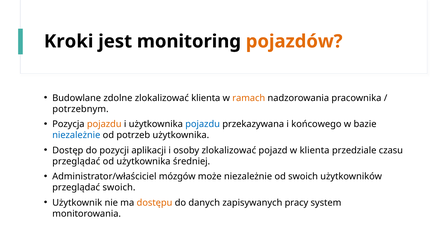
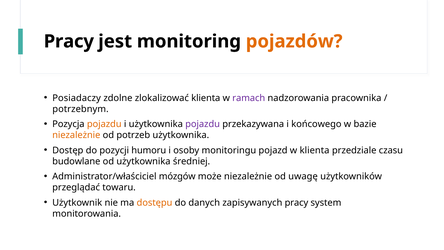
Kroki at (69, 41): Kroki -> Pracy
Budowlane: Budowlane -> Posiadaczy
ramach colour: orange -> purple
pojazdu at (203, 124) colour: blue -> purple
niezależnie at (76, 135) colour: blue -> orange
aplikacji: aplikacji -> humoru
osoby zlokalizować: zlokalizować -> monitoringu
przeglądać at (76, 161): przeglądać -> budowlane
od swoich: swoich -> uwagę
przeglądać swoich: swoich -> towaru
